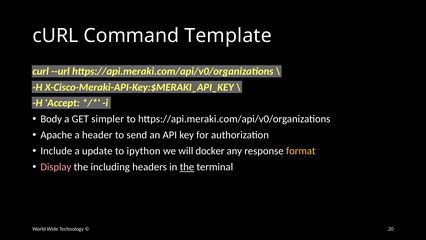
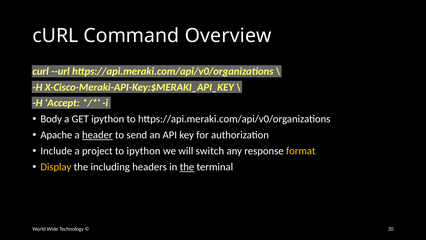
Template: Template -> Overview
GET simpler: simpler -> ipython
header underline: none -> present
update: update -> project
docker: docker -> switch
Display colour: pink -> yellow
